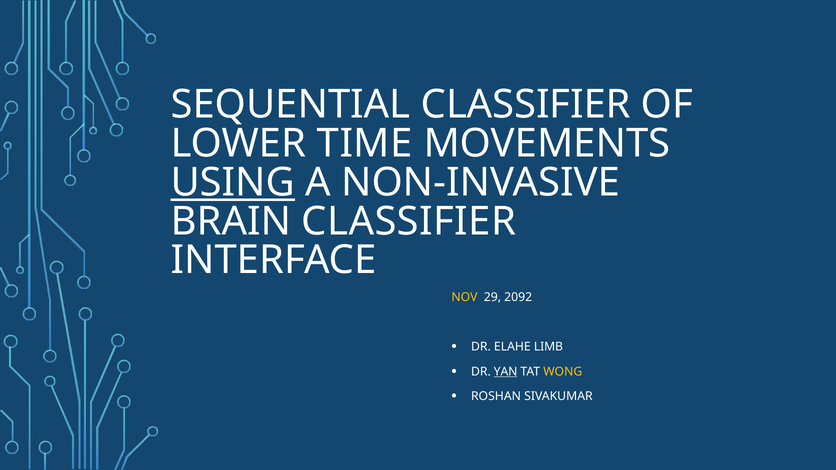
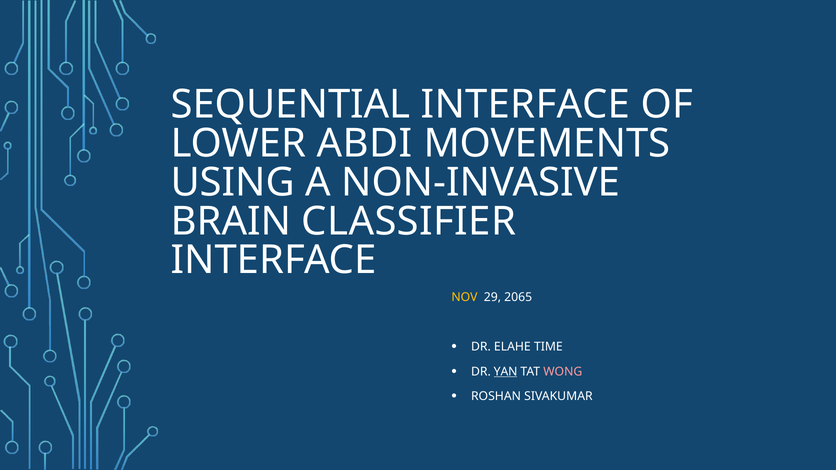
SEQUENTIAL CLASSIFIER: CLASSIFIER -> INTERFACE
TIME: TIME -> ABDI
USING underline: present -> none
2092: 2092 -> 2065
LIMB: LIMB -> TIME
WONG colour: yellow -> pink
